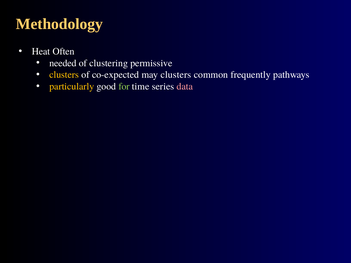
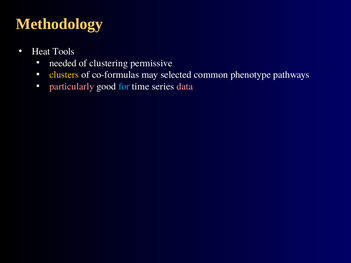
Often: Often -> Tools
co-expected: co-expected -> co-formulas
may clusters: clusters -> selected
frequently: frequently -> phenotype
particularly colour: yellow -> pink
for colour: light green -> light blue
